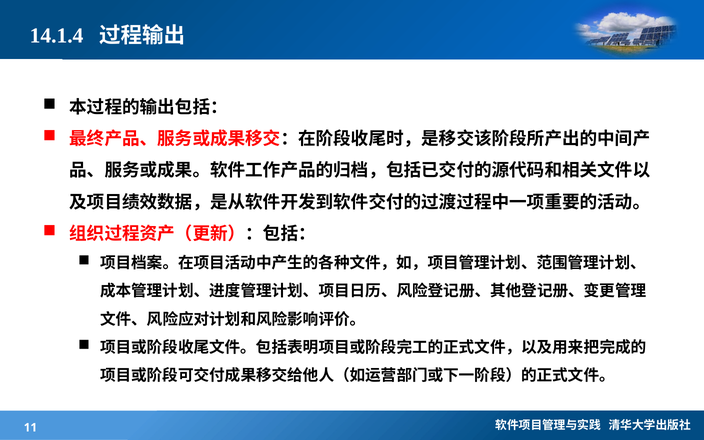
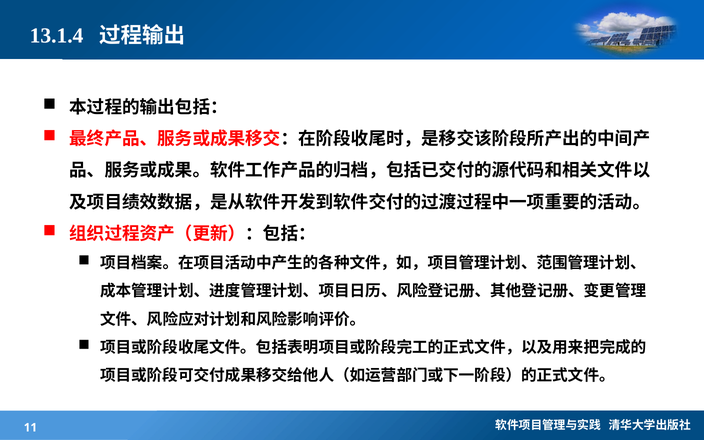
14.1.4: 14.1.4 -> 13.1.4
